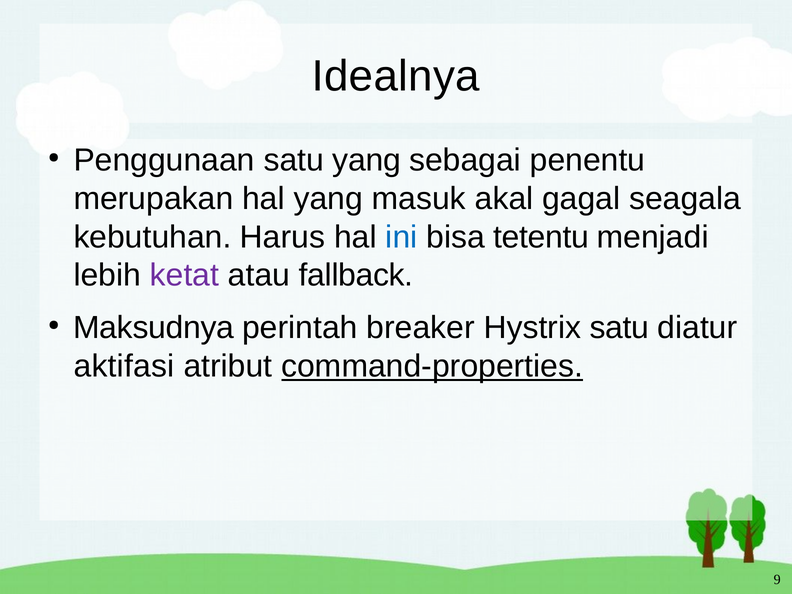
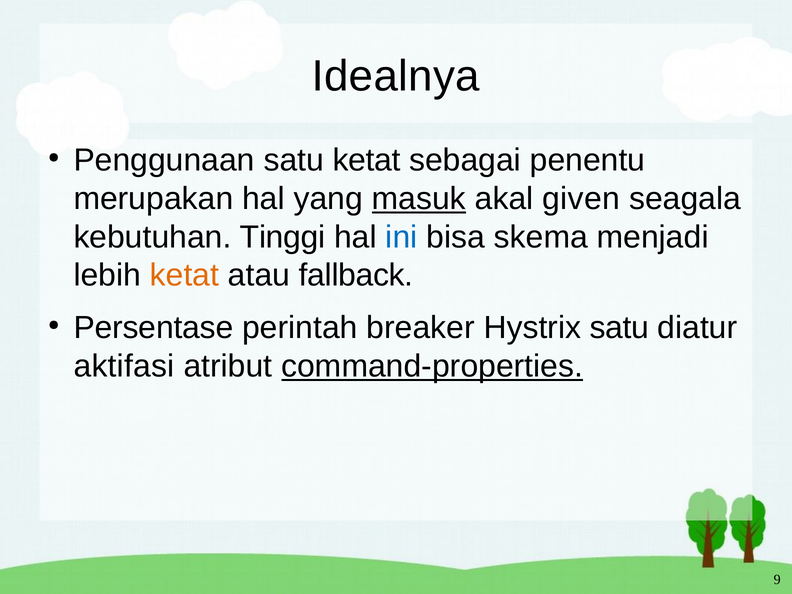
satu yang: yang -> ketat
masuk underline: none -> present
gagal: gagal -> given
Harus: Harus -> Tinggi
tetentu: tetentu -> skema
ketat at (184, 275) colour: purple -> orange
Maksudnya: Maksudnya -> Persentase
